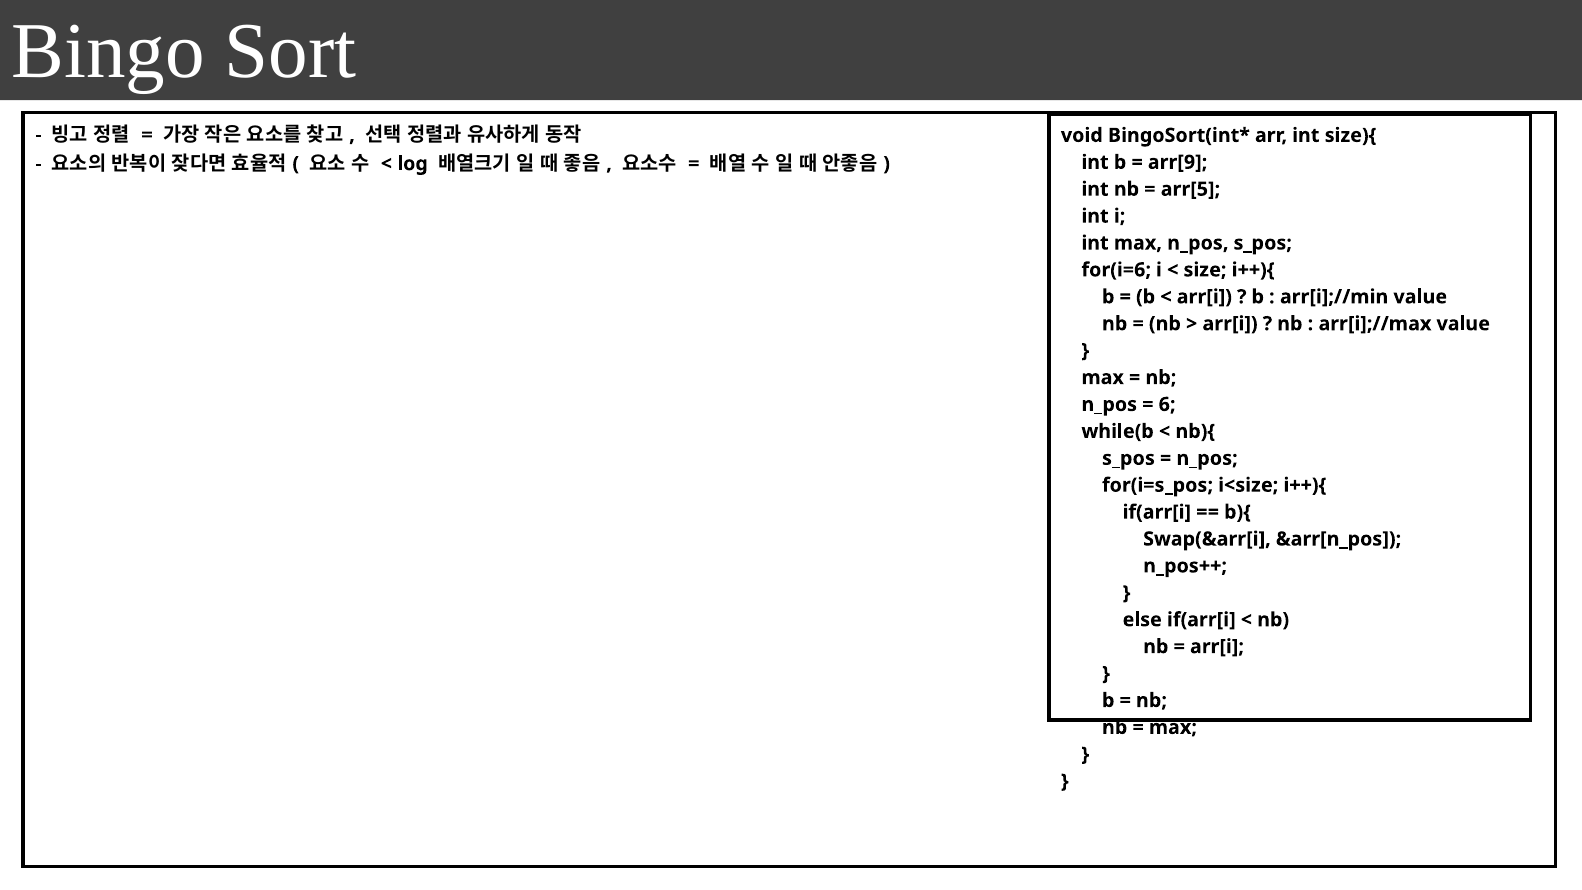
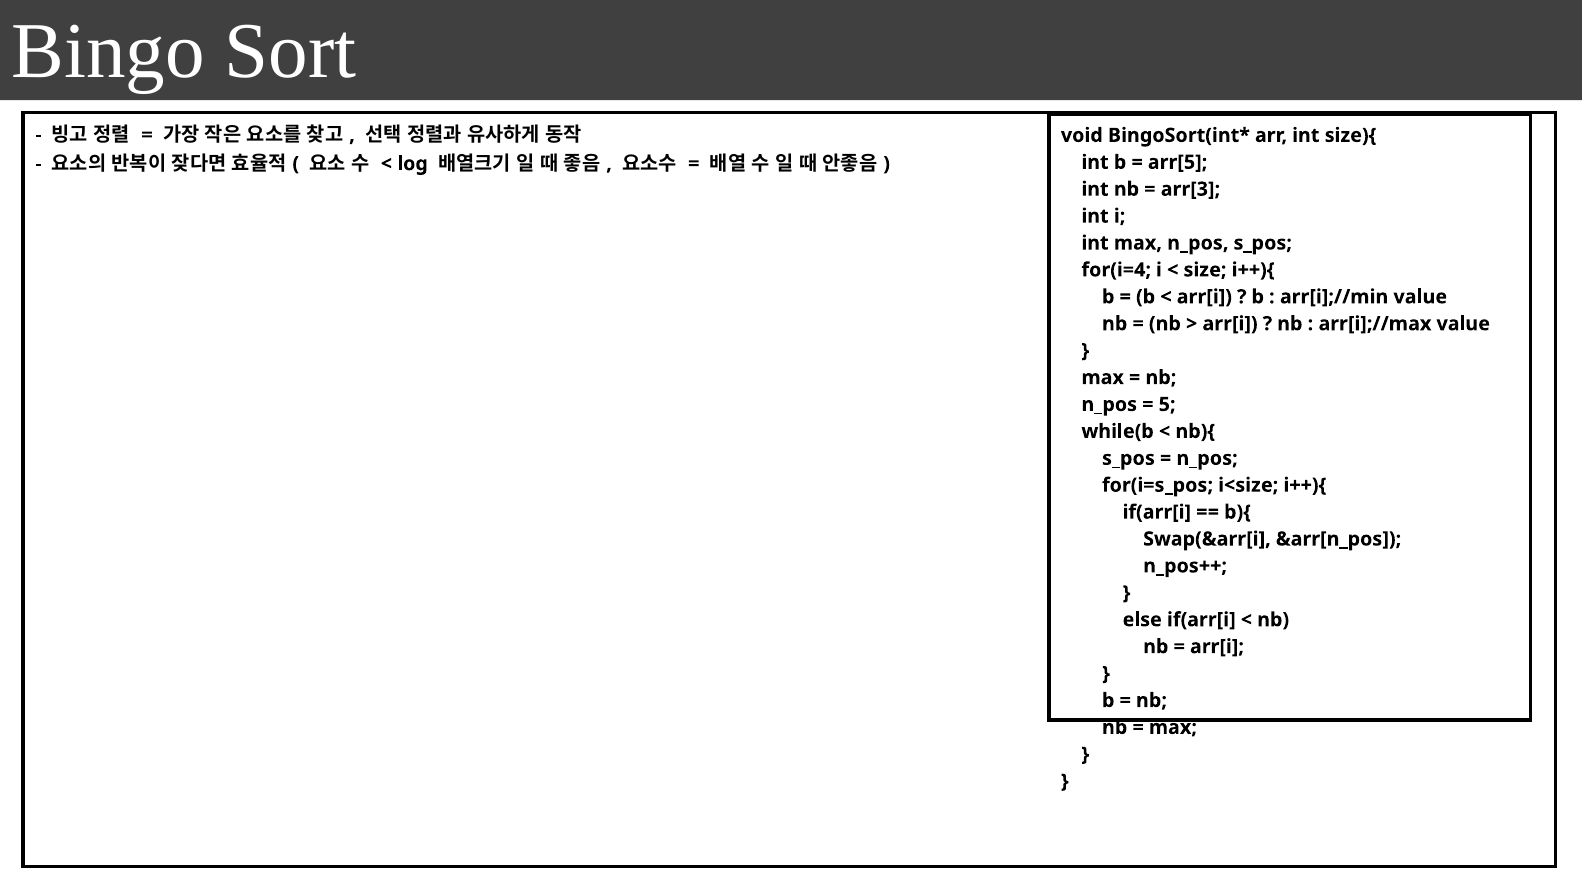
arr[9: arr[9 -> arr[5
arr[5: arr[5 -> arr[3
for(i=6: for(i=6 -> for(i=4
6: 6 -> 5
